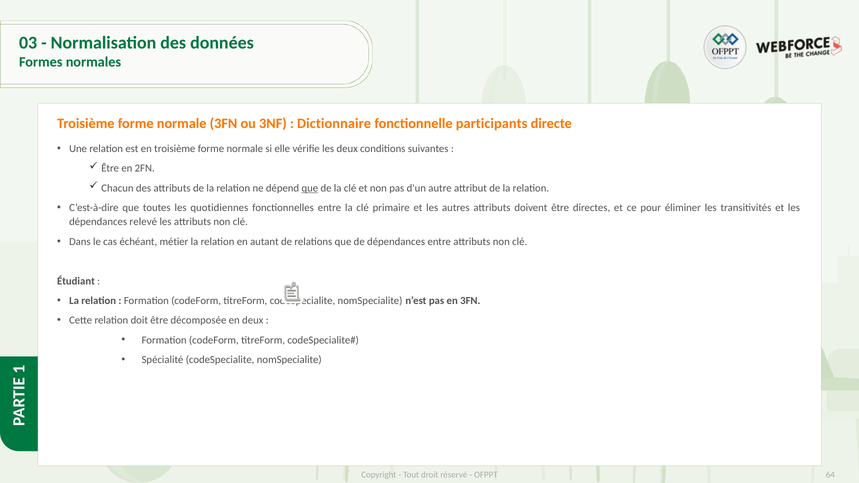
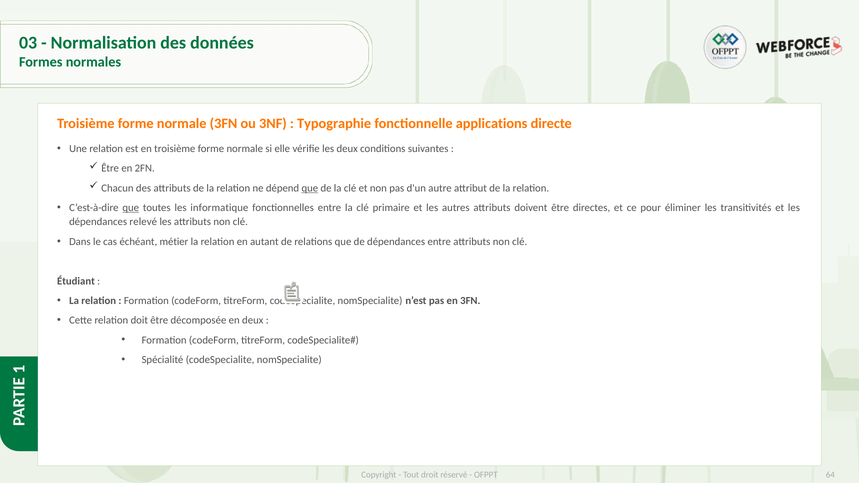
Dictionnaire: Dictionnaire -> Typographie
participants: participants -> applications
que at (131, 208) underline: none -> present
quotidiennes: quotidiennes -> informatique
